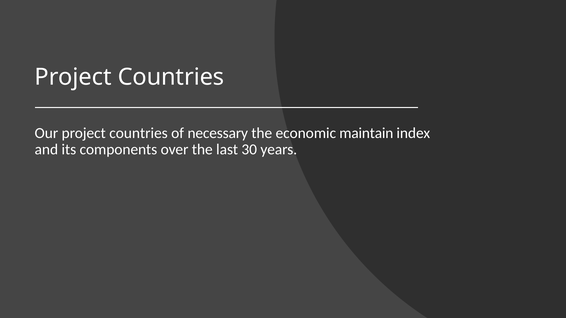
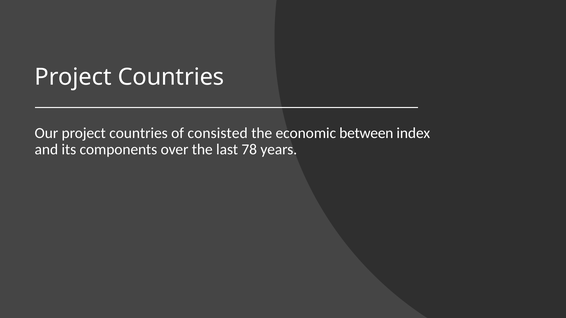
necessary: necessary -> consisted
maintain: maintain -> between
30: 30 -> 78
